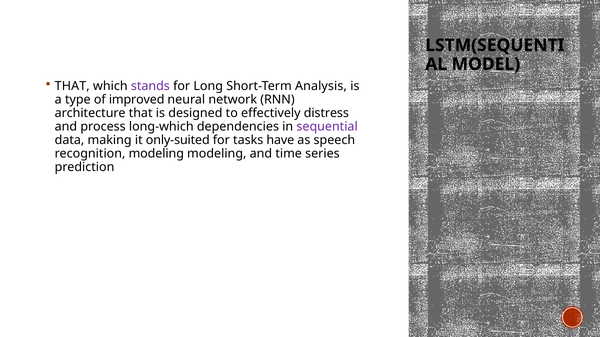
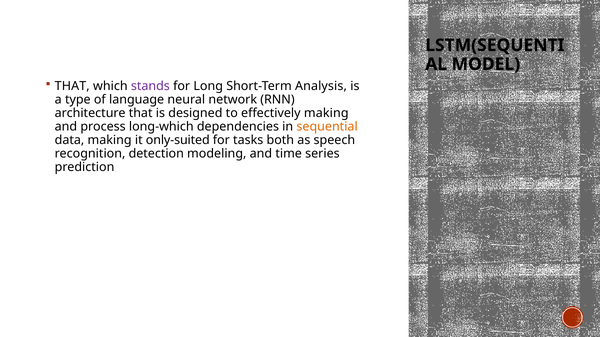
improved: improved -> language
effectively distress: distress -> making
sequential colour: purple -> orange
have: have -> both
recognition modeling: modeling -> detection
